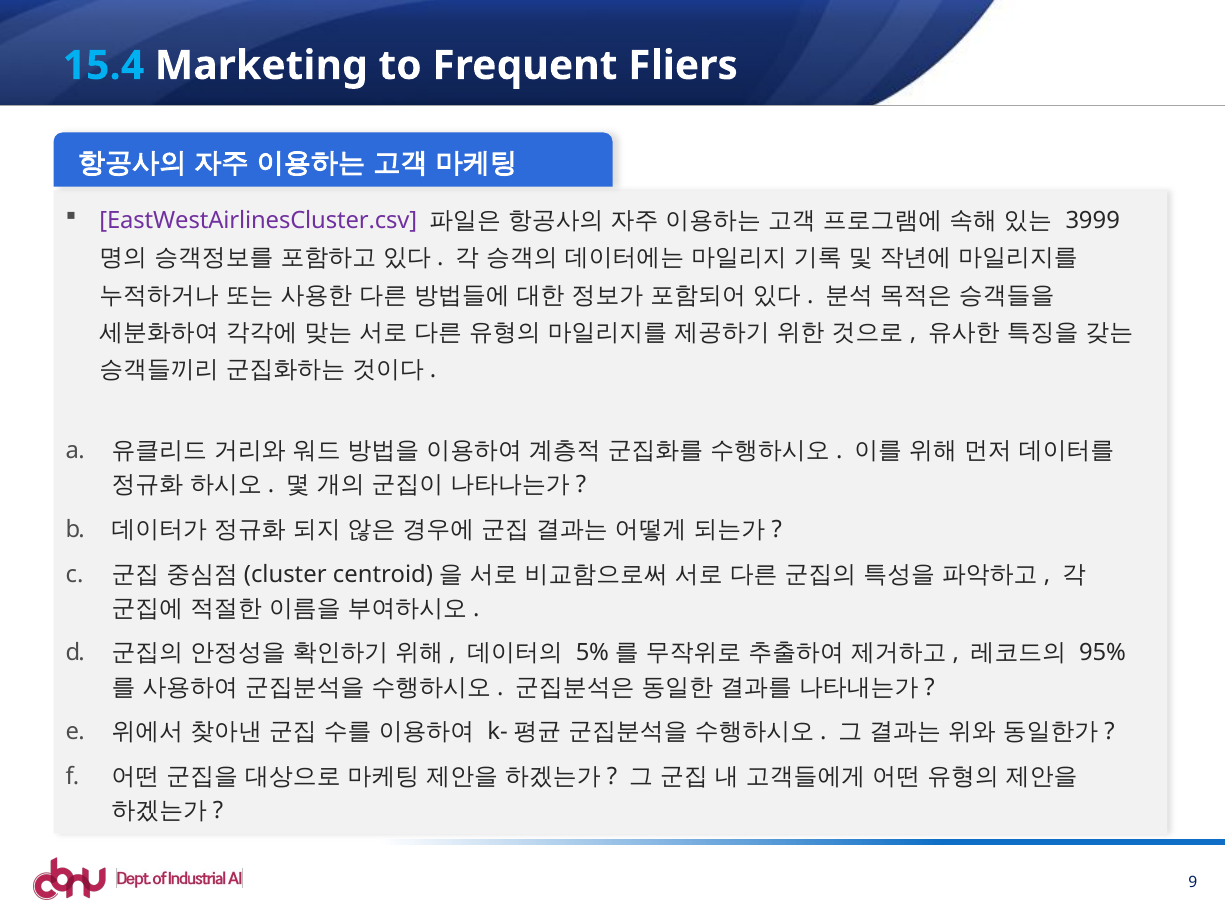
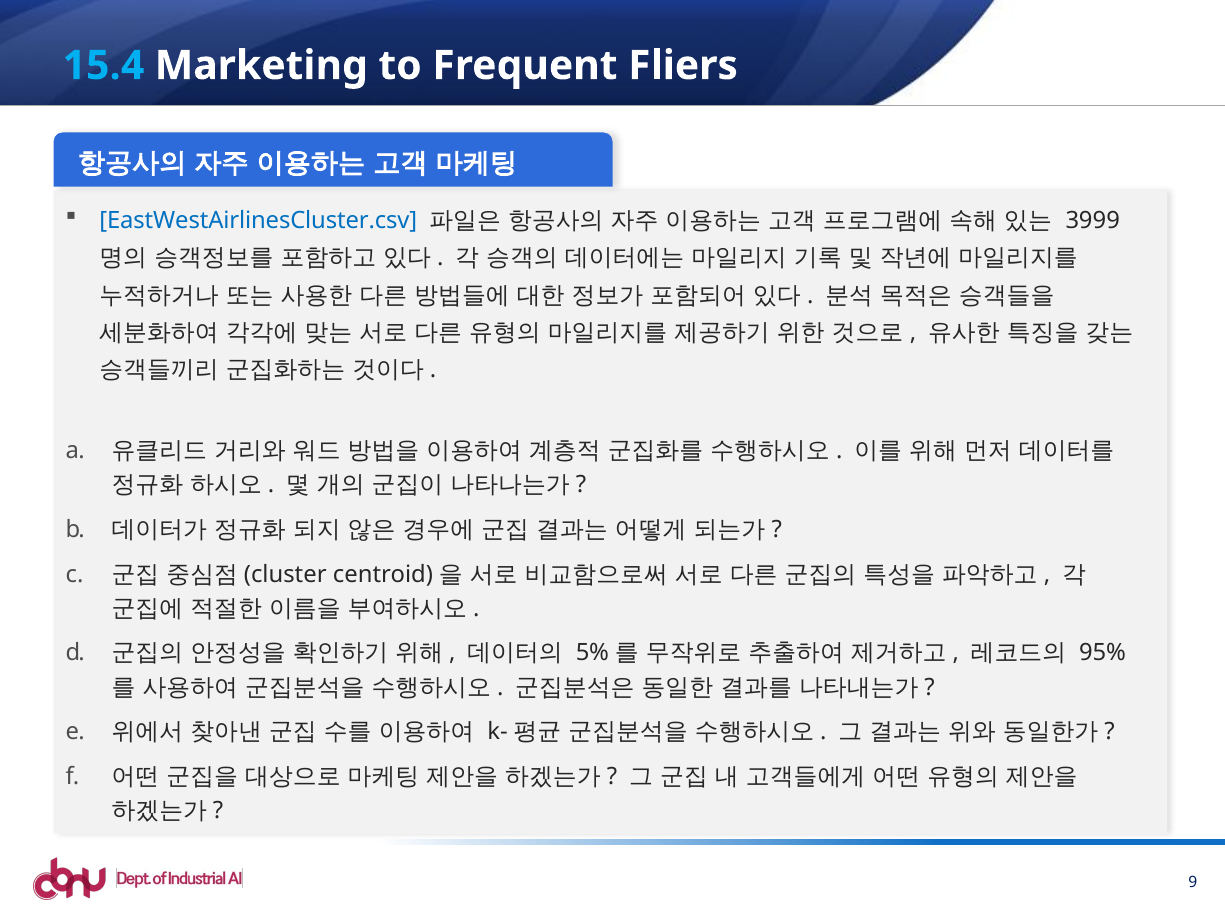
EastWestAirlinesCluster.csv colour: purple -> blue
